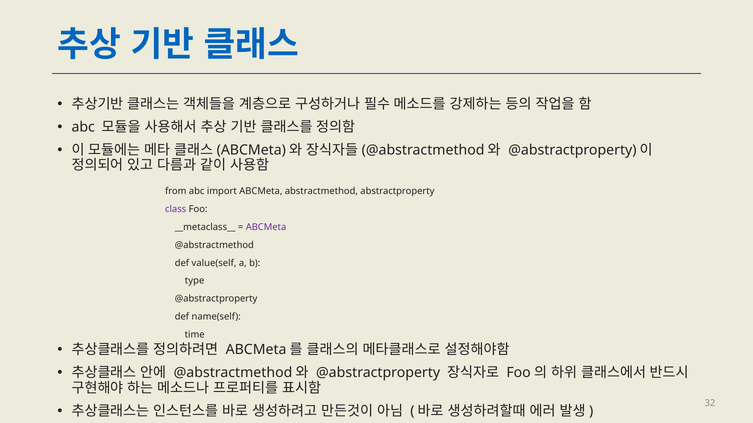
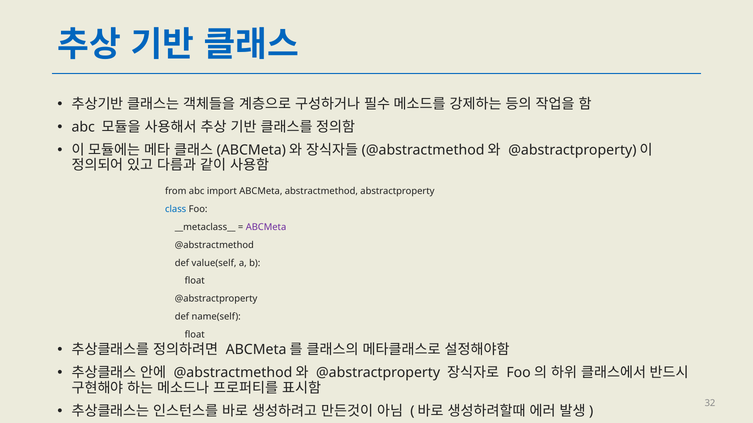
class colour: purple -> blue
type at (195, 281): type -> float
time at (195, 335): time -> float
